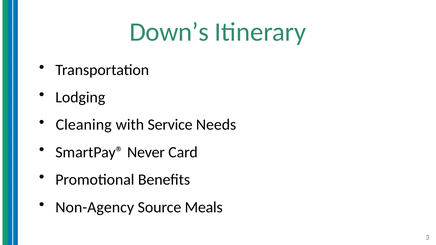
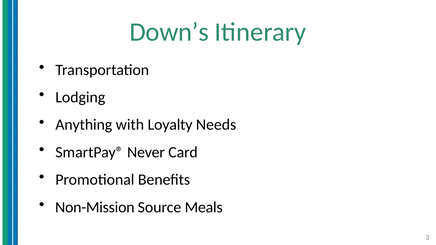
Cleaning: Cleaning -> Anything
Service: Service -> Loyalty
Non-Agency: Non-Agency -> Non-Mission
